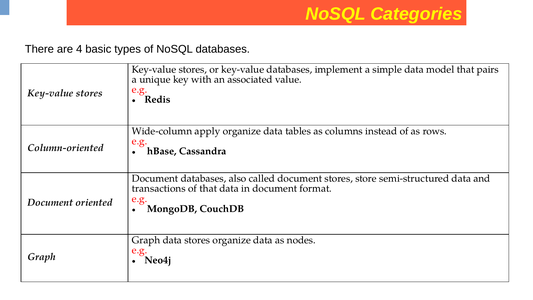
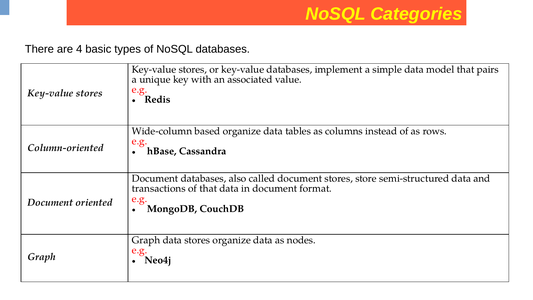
apply: apply -> based
